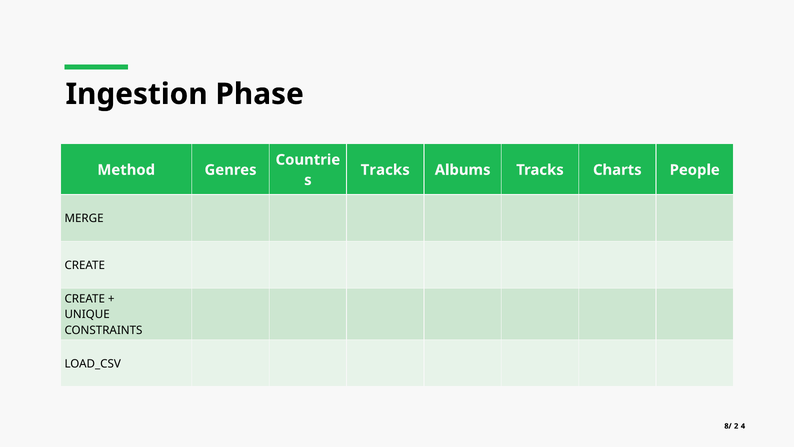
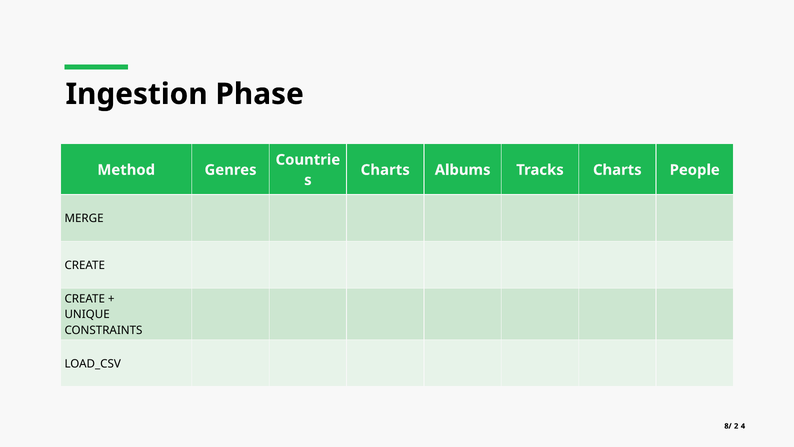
Tracks at (385, 170): Tracks -> Charts
